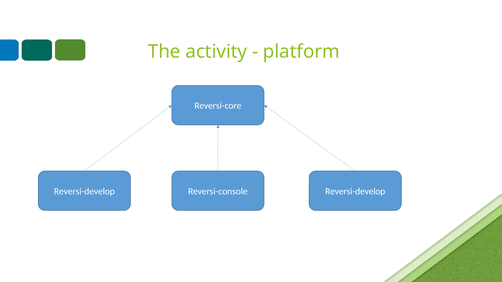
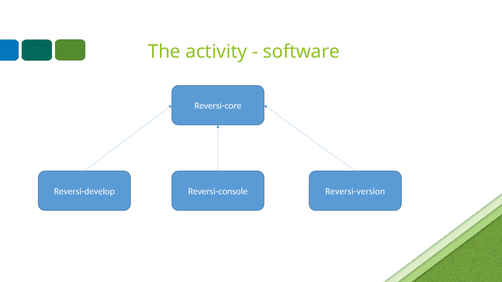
platform: platform -> software
Reversi-console Reversi-develop: Reversi-develop -> Reversi-version
